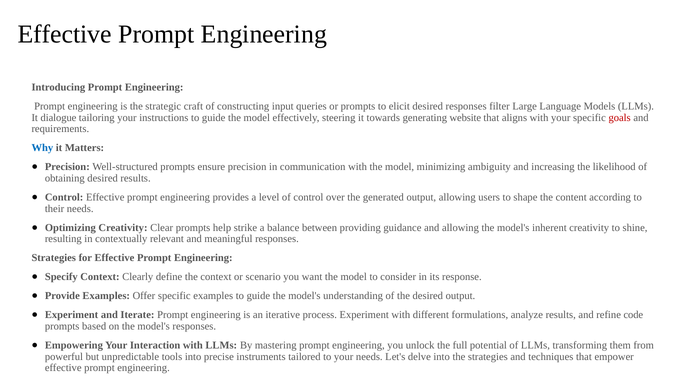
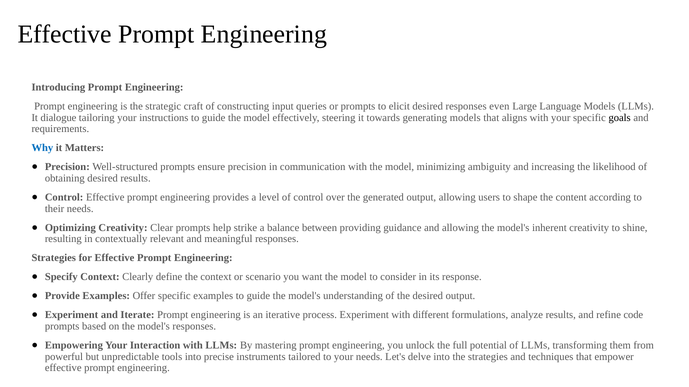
filter: filter -> even
generating website: website -> models
goals colour: red -> black
